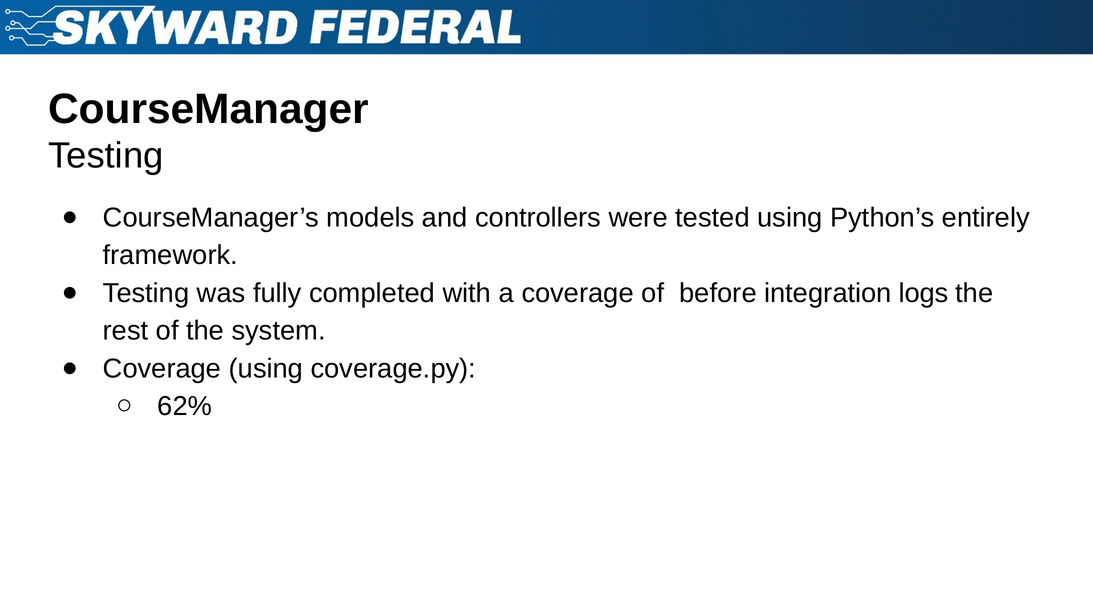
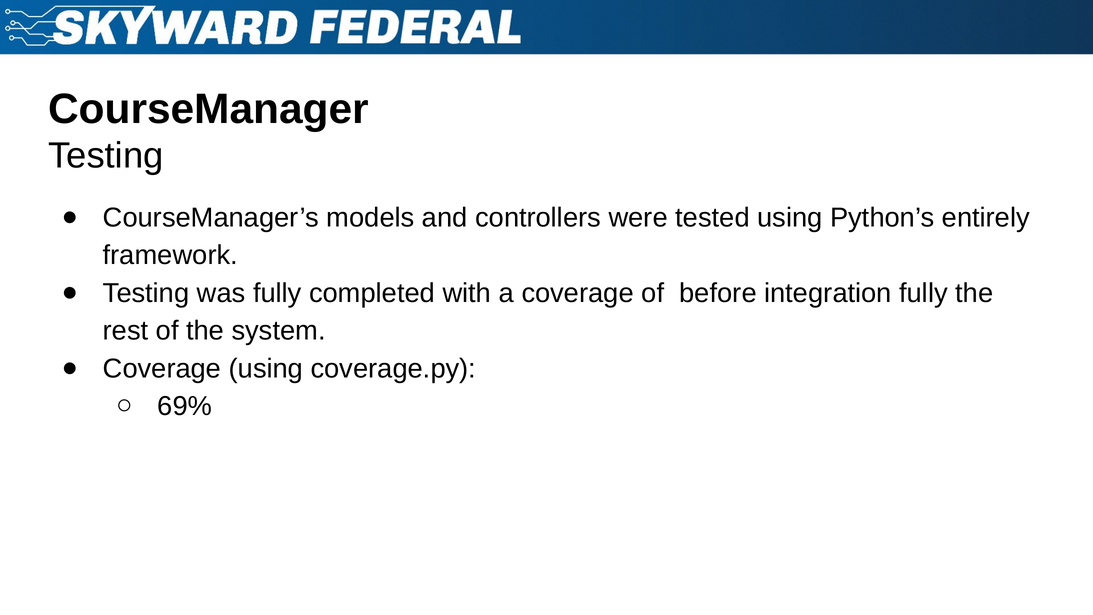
integration logs: logs -> fully
62%: 62% -> 69%
